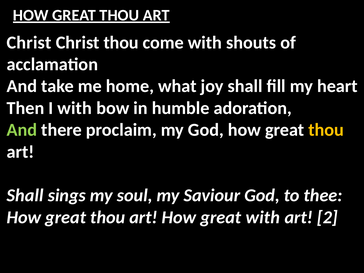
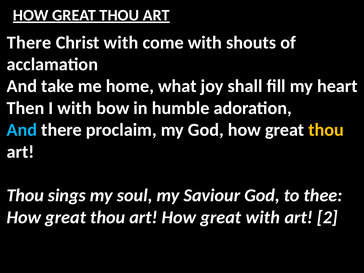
Christ at (29, 43): Christ -> There
Christ thou: thou -> with
And at (22, 130) colour: light green -> light blue
Shall at (25, 195): Shall -> Thou
